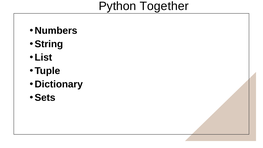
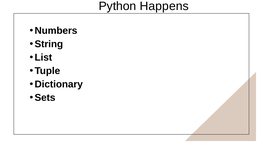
Together: Together -> Happens
